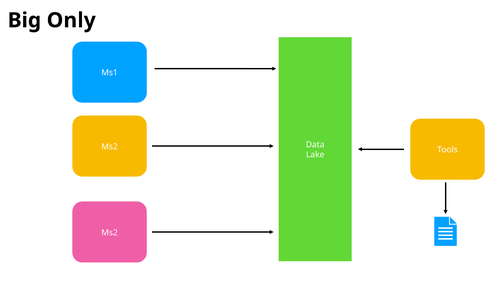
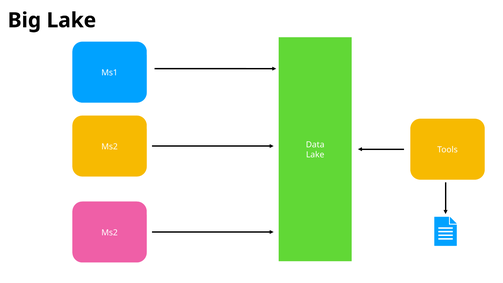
Big Only: Only -> Lake
